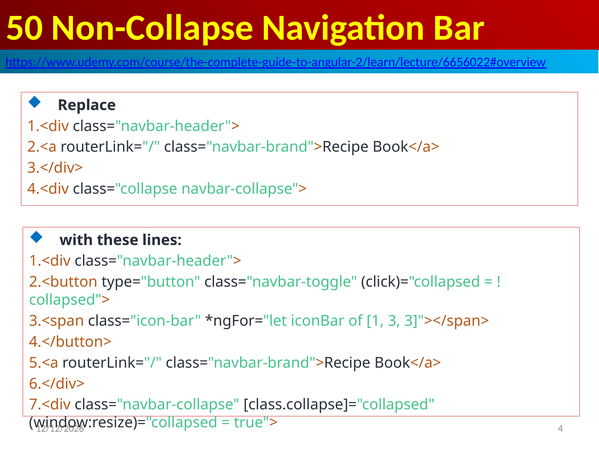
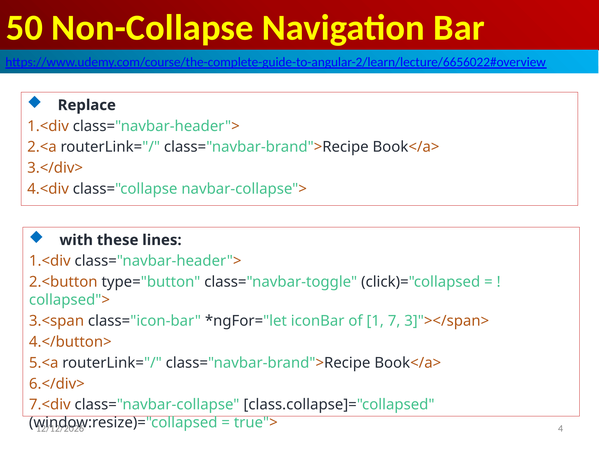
3: 3 -> 7
